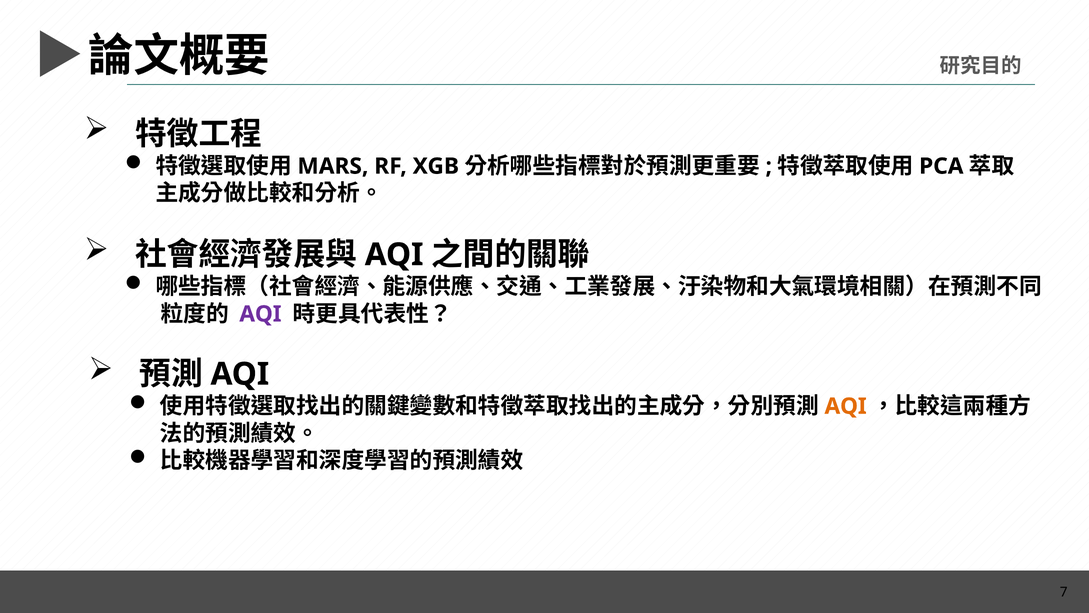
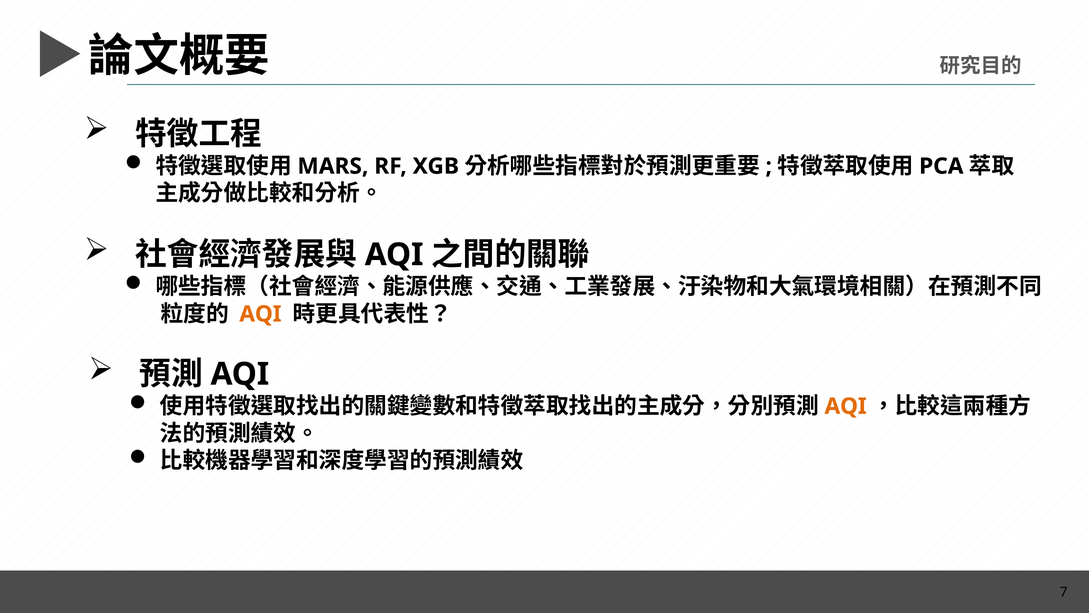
AQI at (260, 314) colour: purple -> orange
